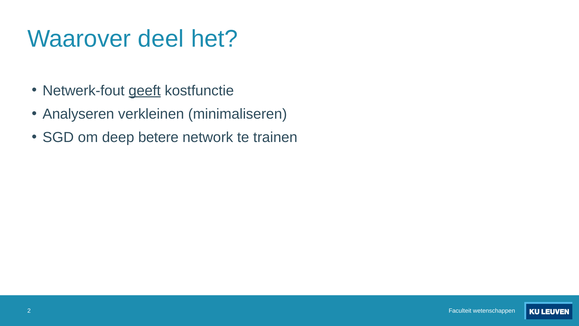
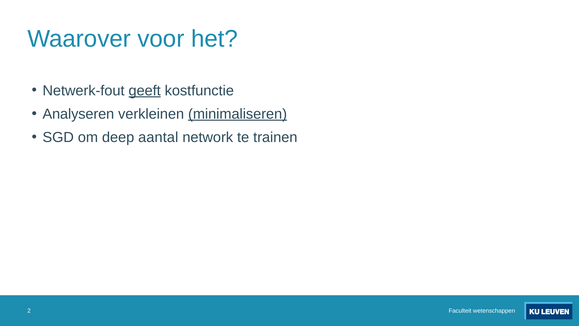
deel: deel -> voor
minimaliseren underline: none -> present
betere: betere -> aantal
